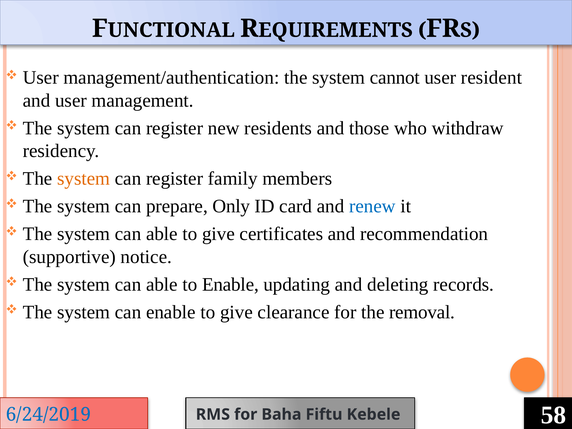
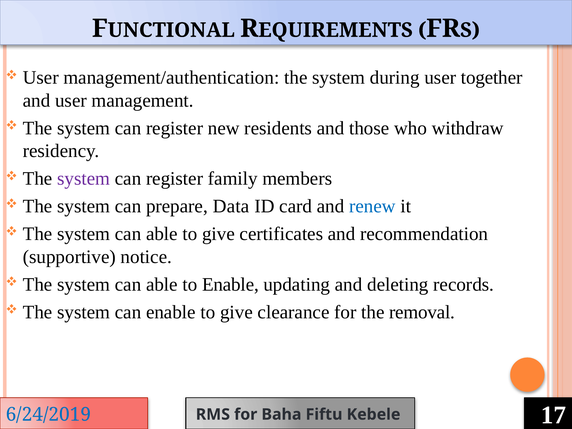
cannot: cannot -> during
resident: resident -> together
system at (84, 179) colour: orange -> purple
Only: Only -> Data
58: 58 -> 17
